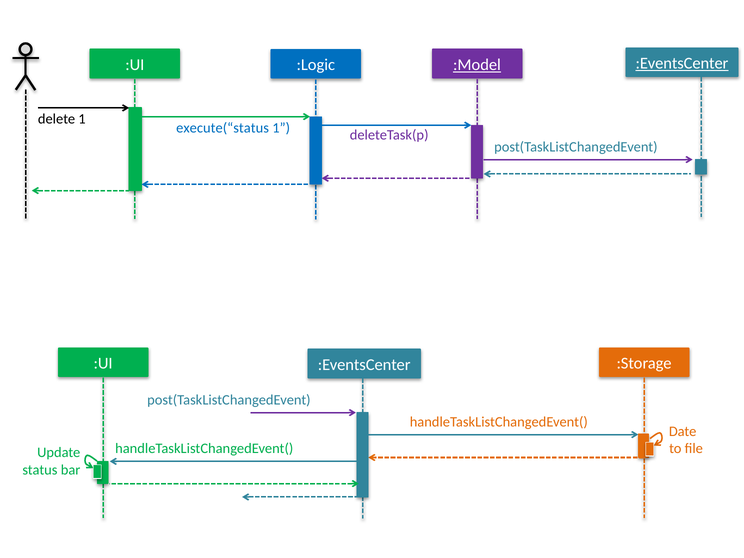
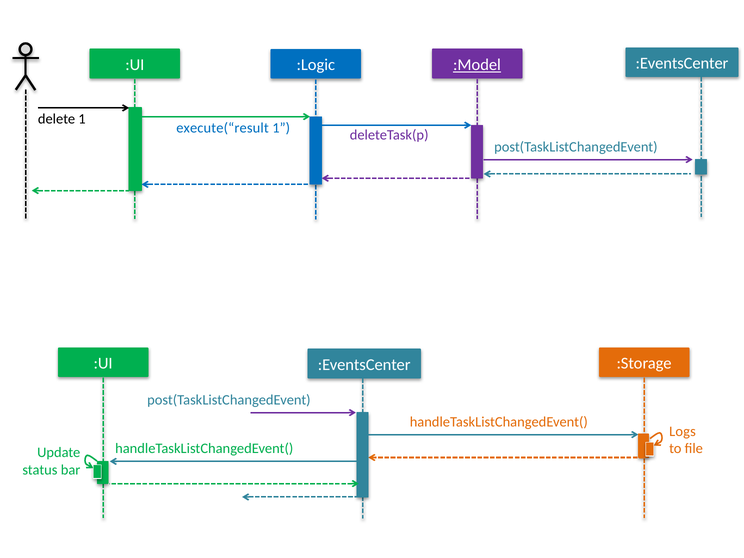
:EventsCenter at (682, 63) underline: present -> none
execute(“status: execute(“status -> execute(“result
Date: Date -> Logs
